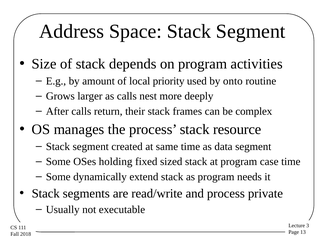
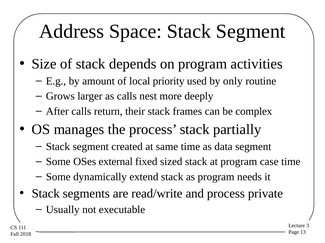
onto: onto -> only
resource: resource -> partially
holding: holding -> external
